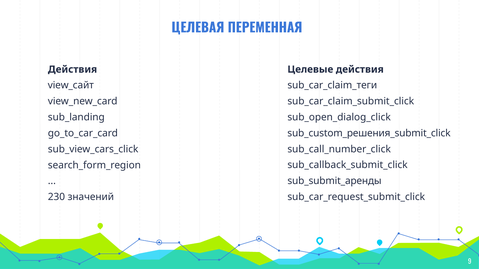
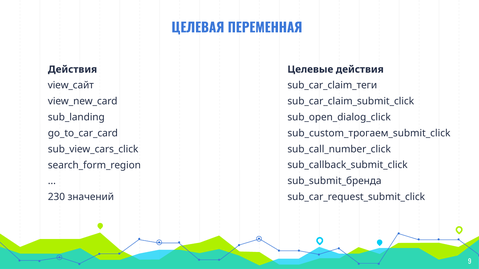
sub_custom_решения_submit_click: sub_custom_решения_submit_click -> sub_custom_трогаем_submit_click
sub_submit_аренды: sub_submit_аренды -> sub_submit_бренда
